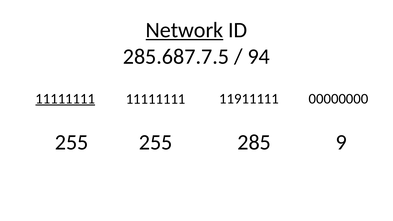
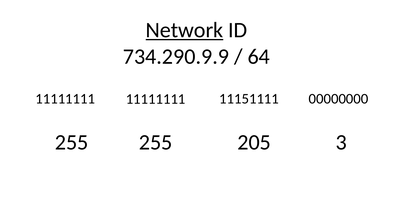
285.687.7.5: 285.687.7.5 -> 734.290.9.9
94: 94 -> 64
11111111 at (65, 99) underline: present -> none
11911111: 11911111 -> 11151111
285: 285 -> 205
9: 9 -> 3
